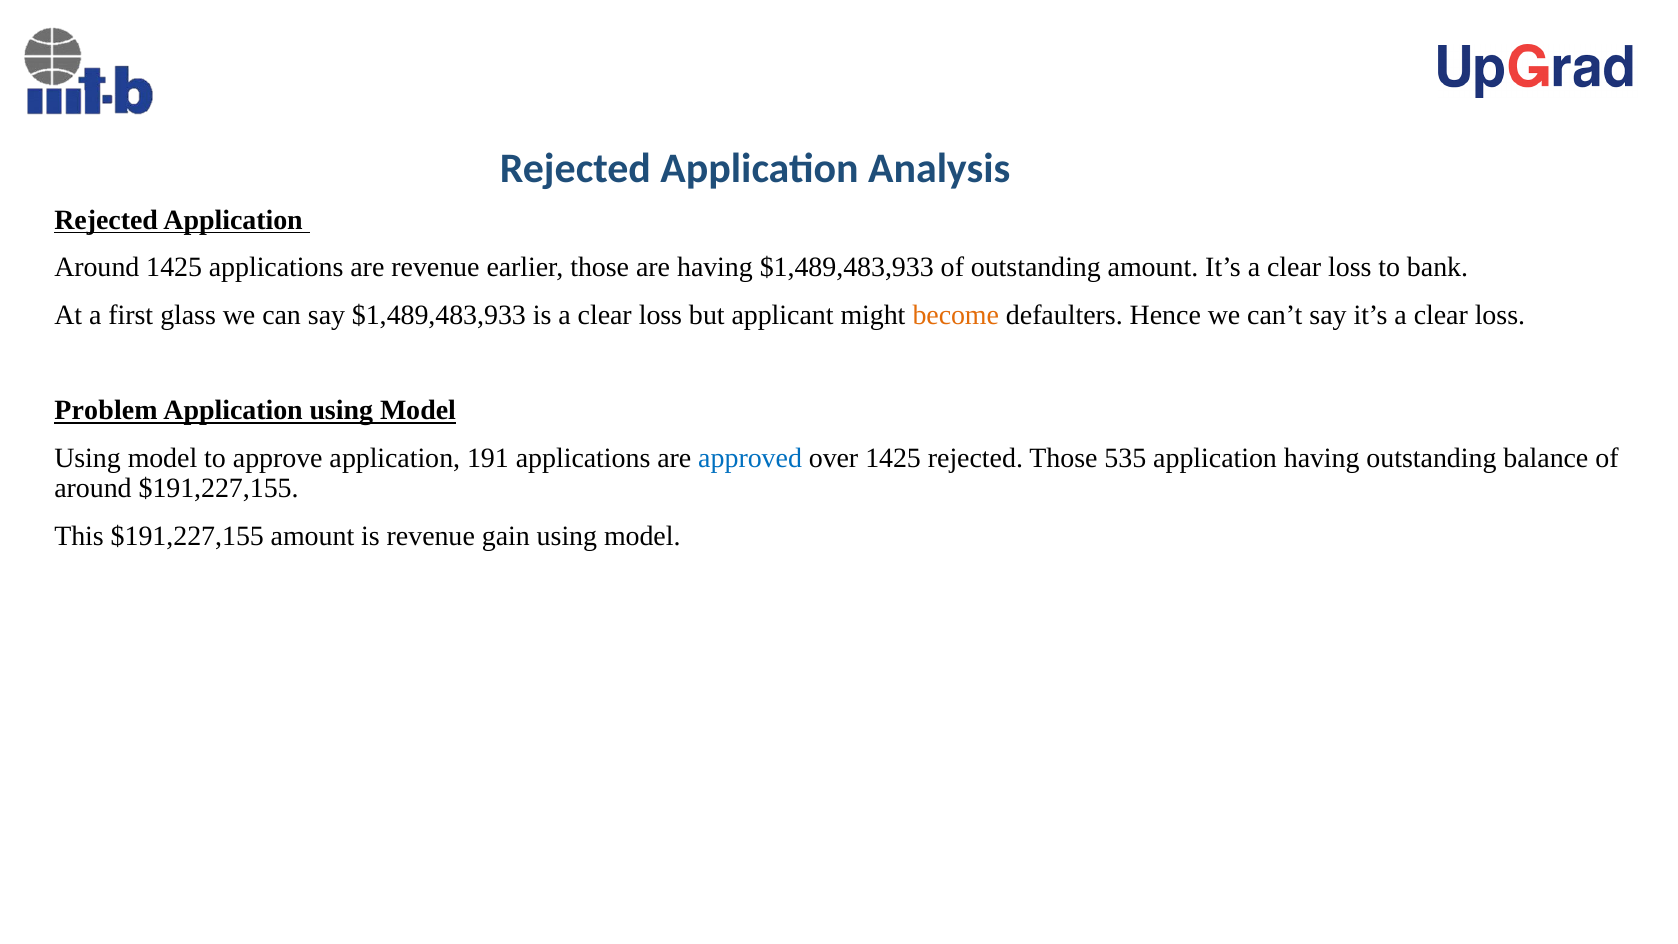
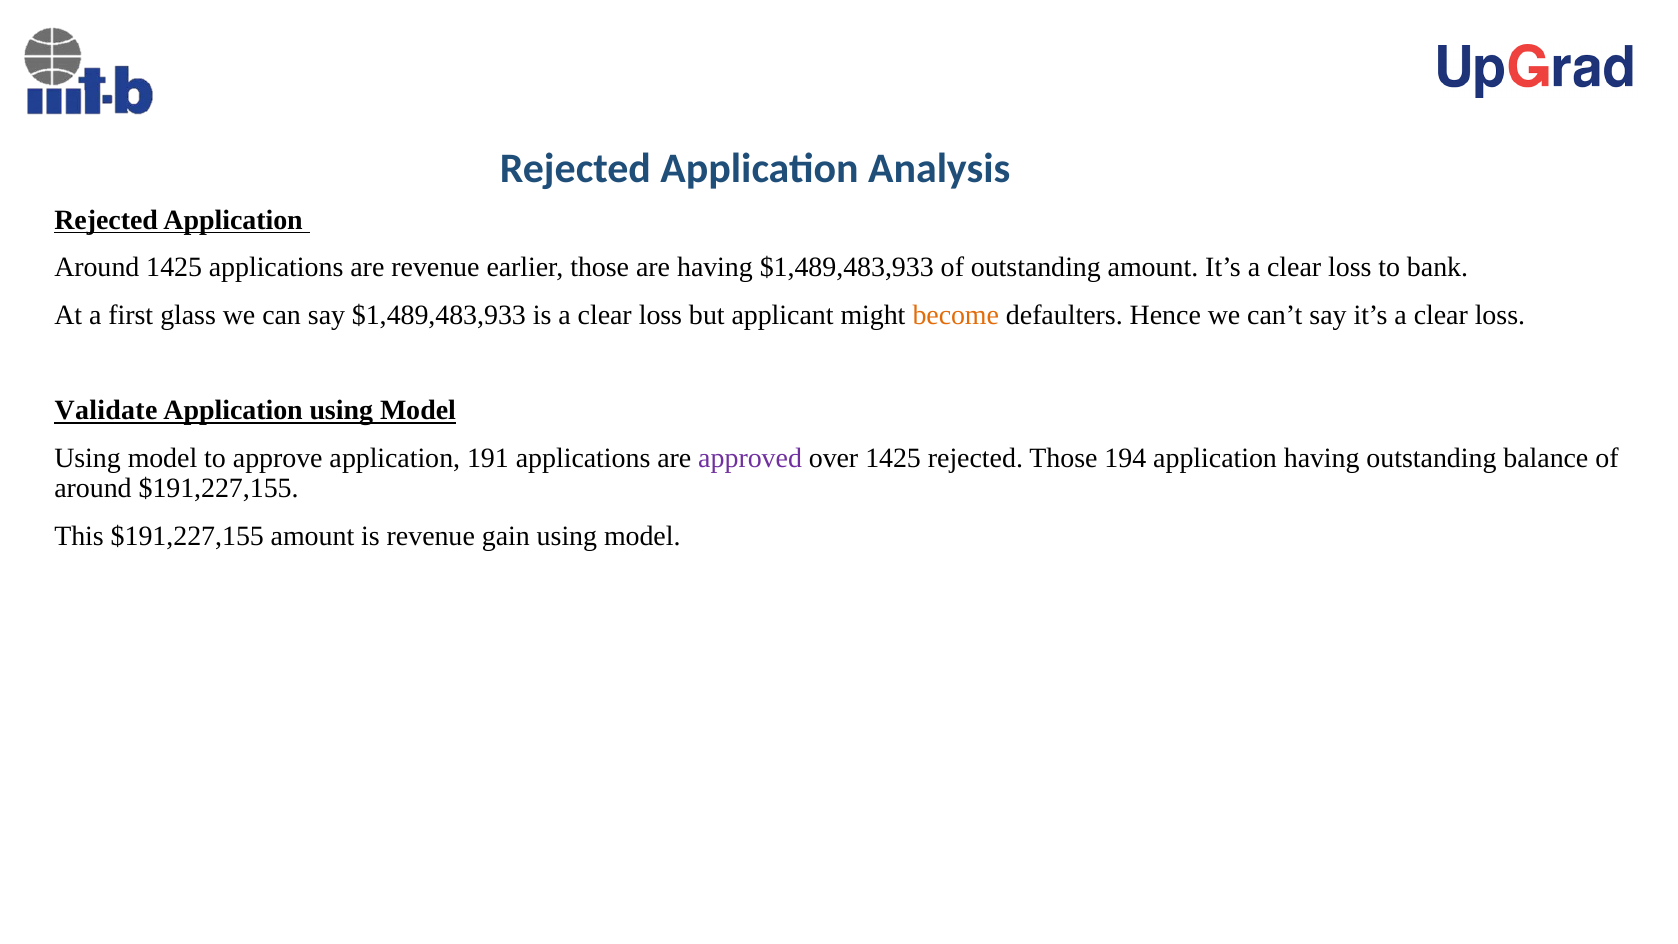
Problem: Problem -> Validate
approved colour: blue -> purple
535: 535 -> 194
